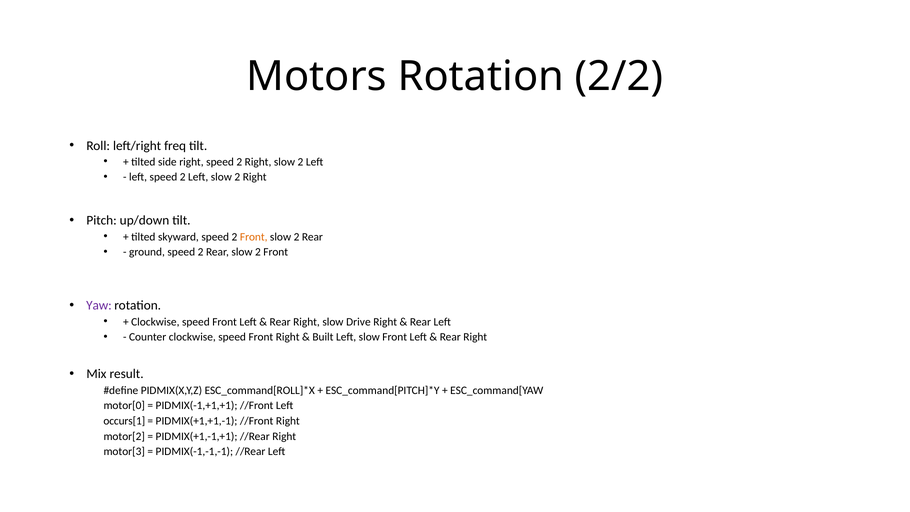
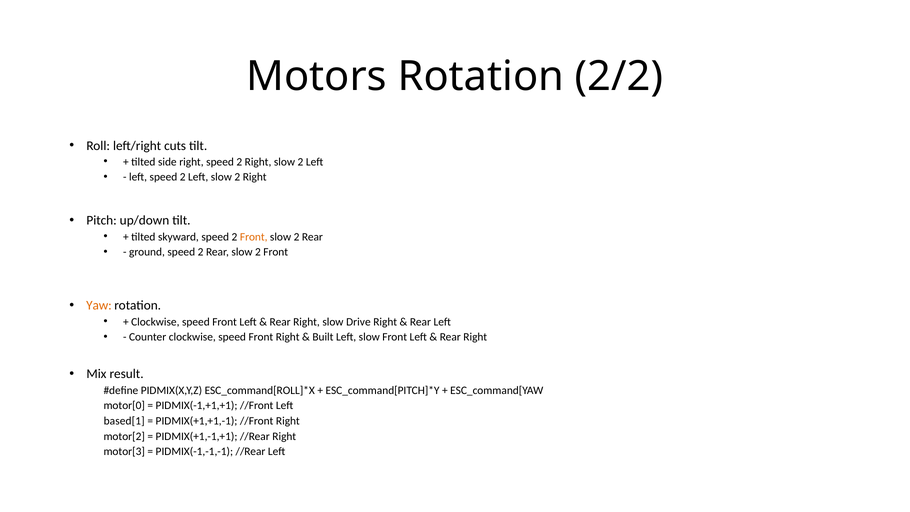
freq: freq -> cuts
Yaw colour: purple -> orange
occurs[1: occurs[1 -> based[1
